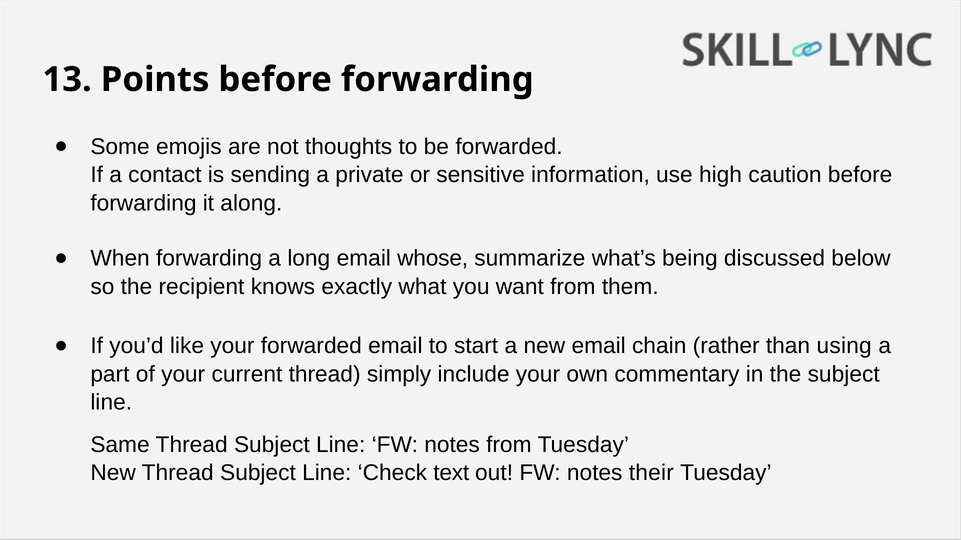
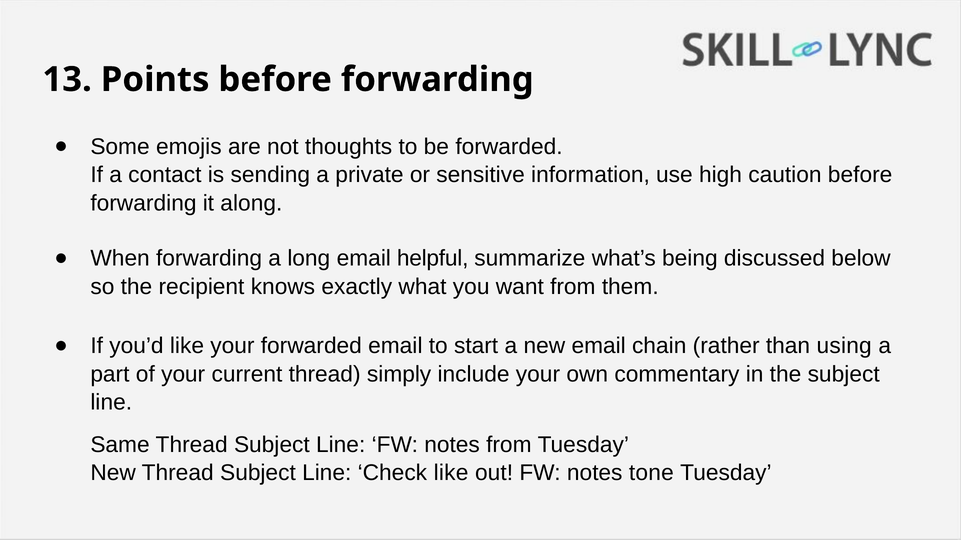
whose: whose -> helpful
Check text: text -> like
their: their -> tone
